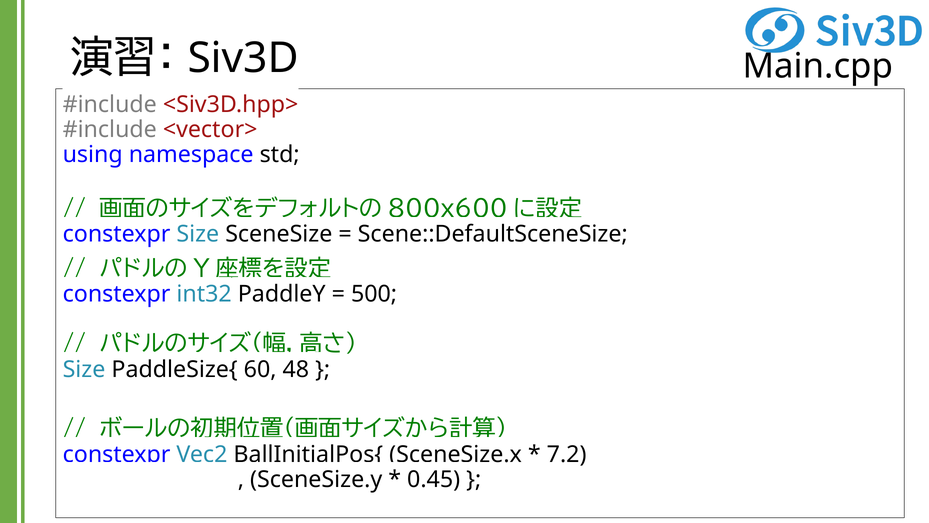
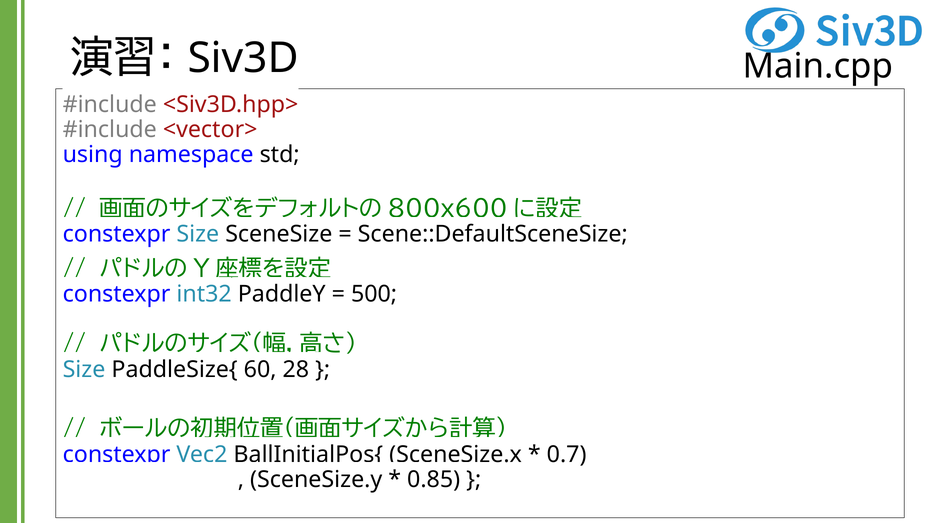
48: 48 -> 28
7.2: 7.2 -> 0.7
0.45: 0.45 -> 0.85
